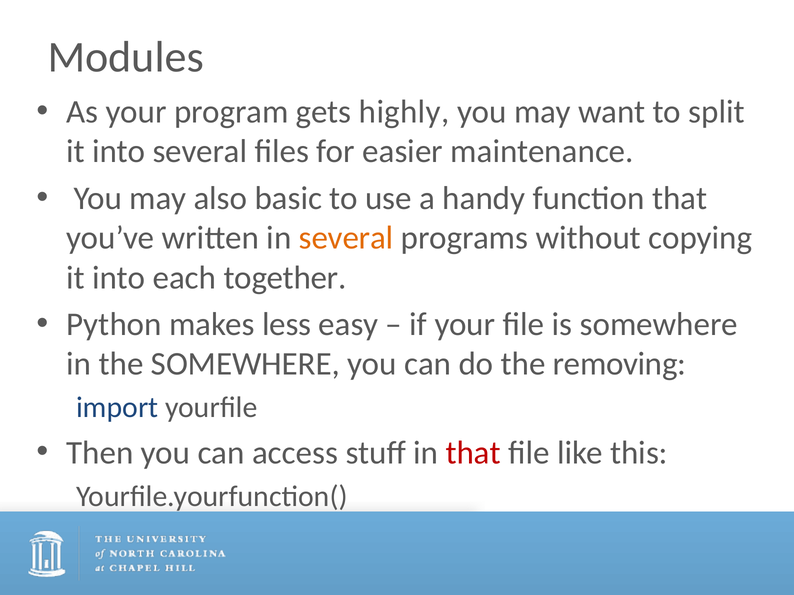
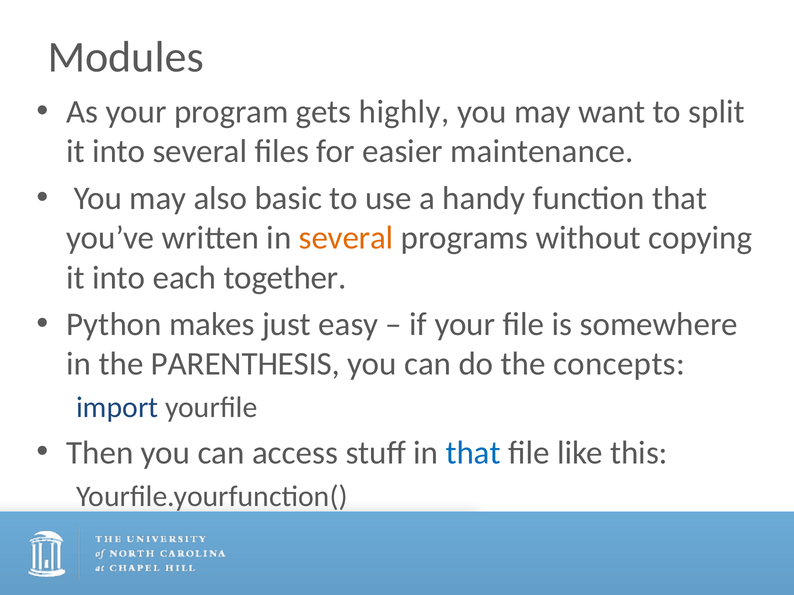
less: less -> just
the SOMEWHERE: SOMEWHERE -> PARENTHESIS
removing: removing -> concepts
that at (473, 453) colour: red -> blue
